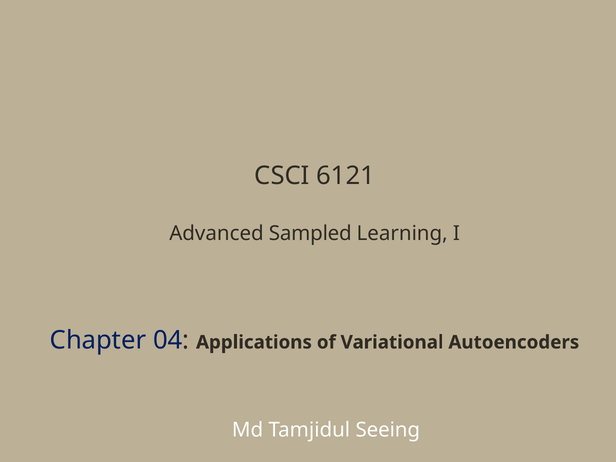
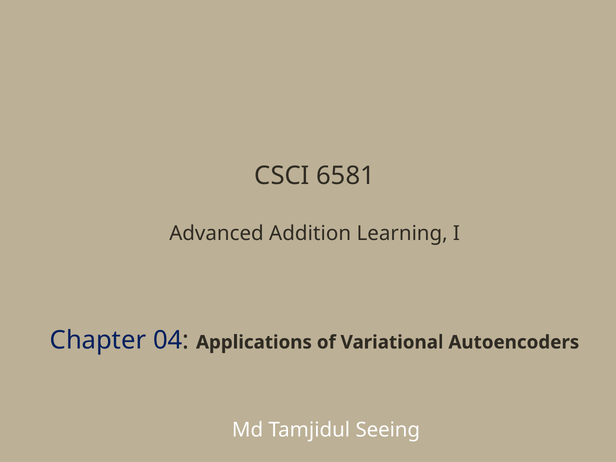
6121: 6121 -> 6581
Sampled: Sampled -> Addition
